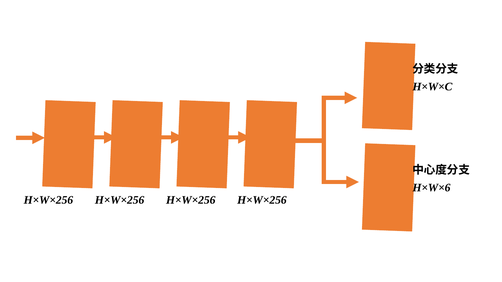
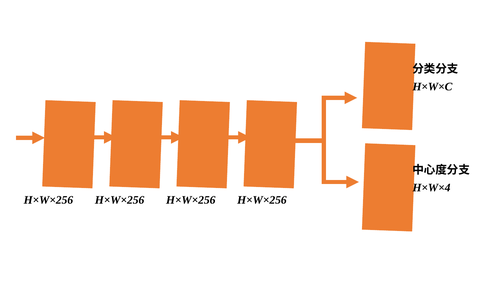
H×W×6: H×W×6 -> H×W×4
